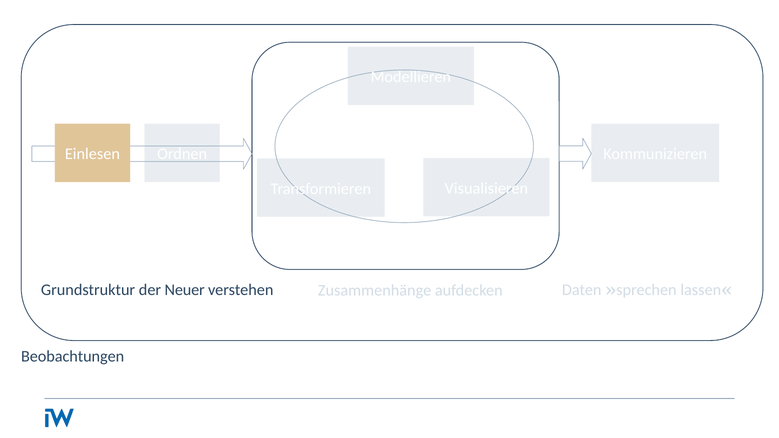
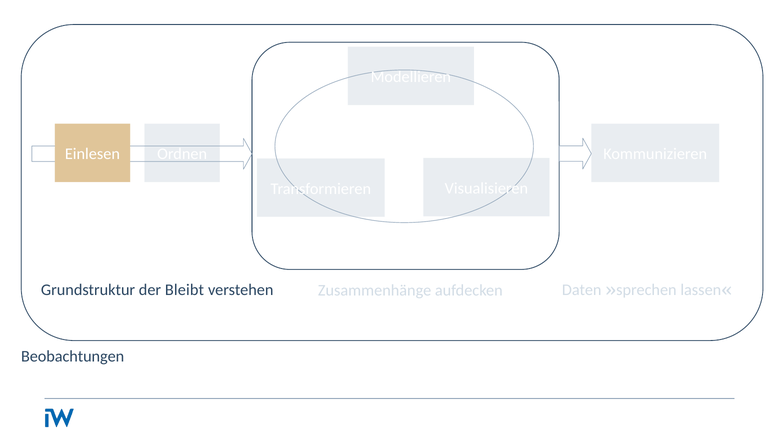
Neuer: Neuer -> Bleibt
